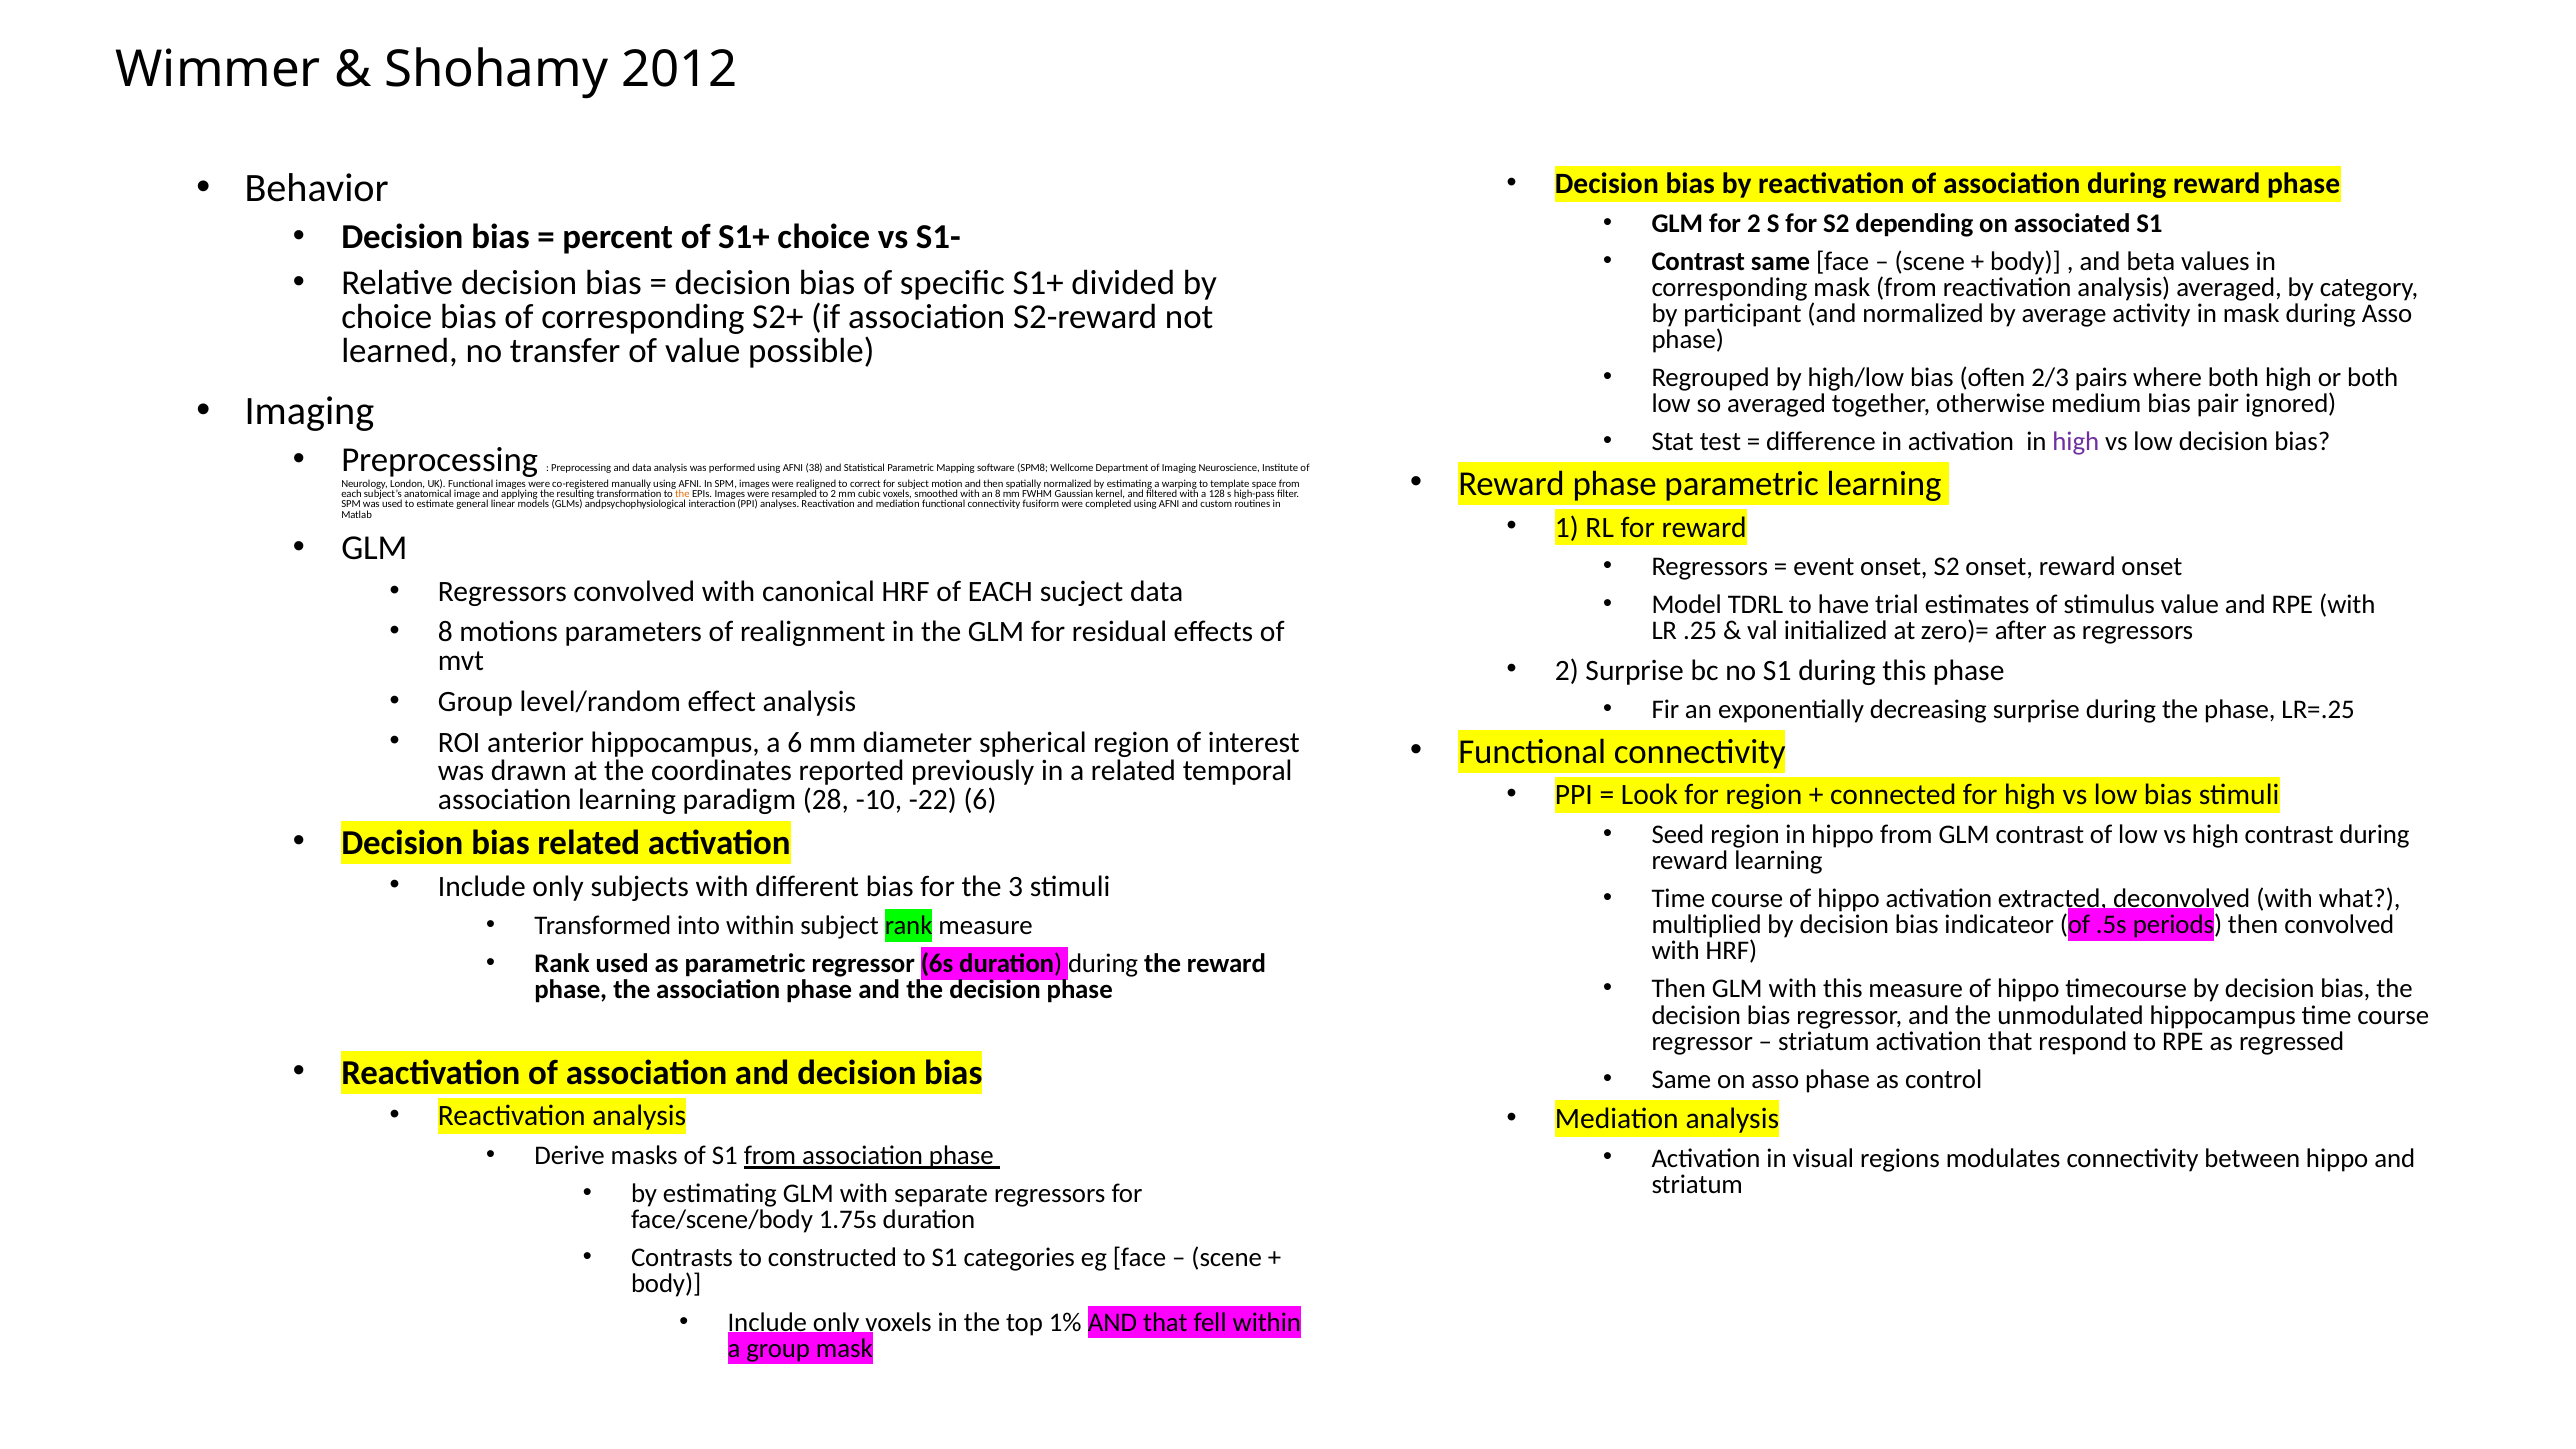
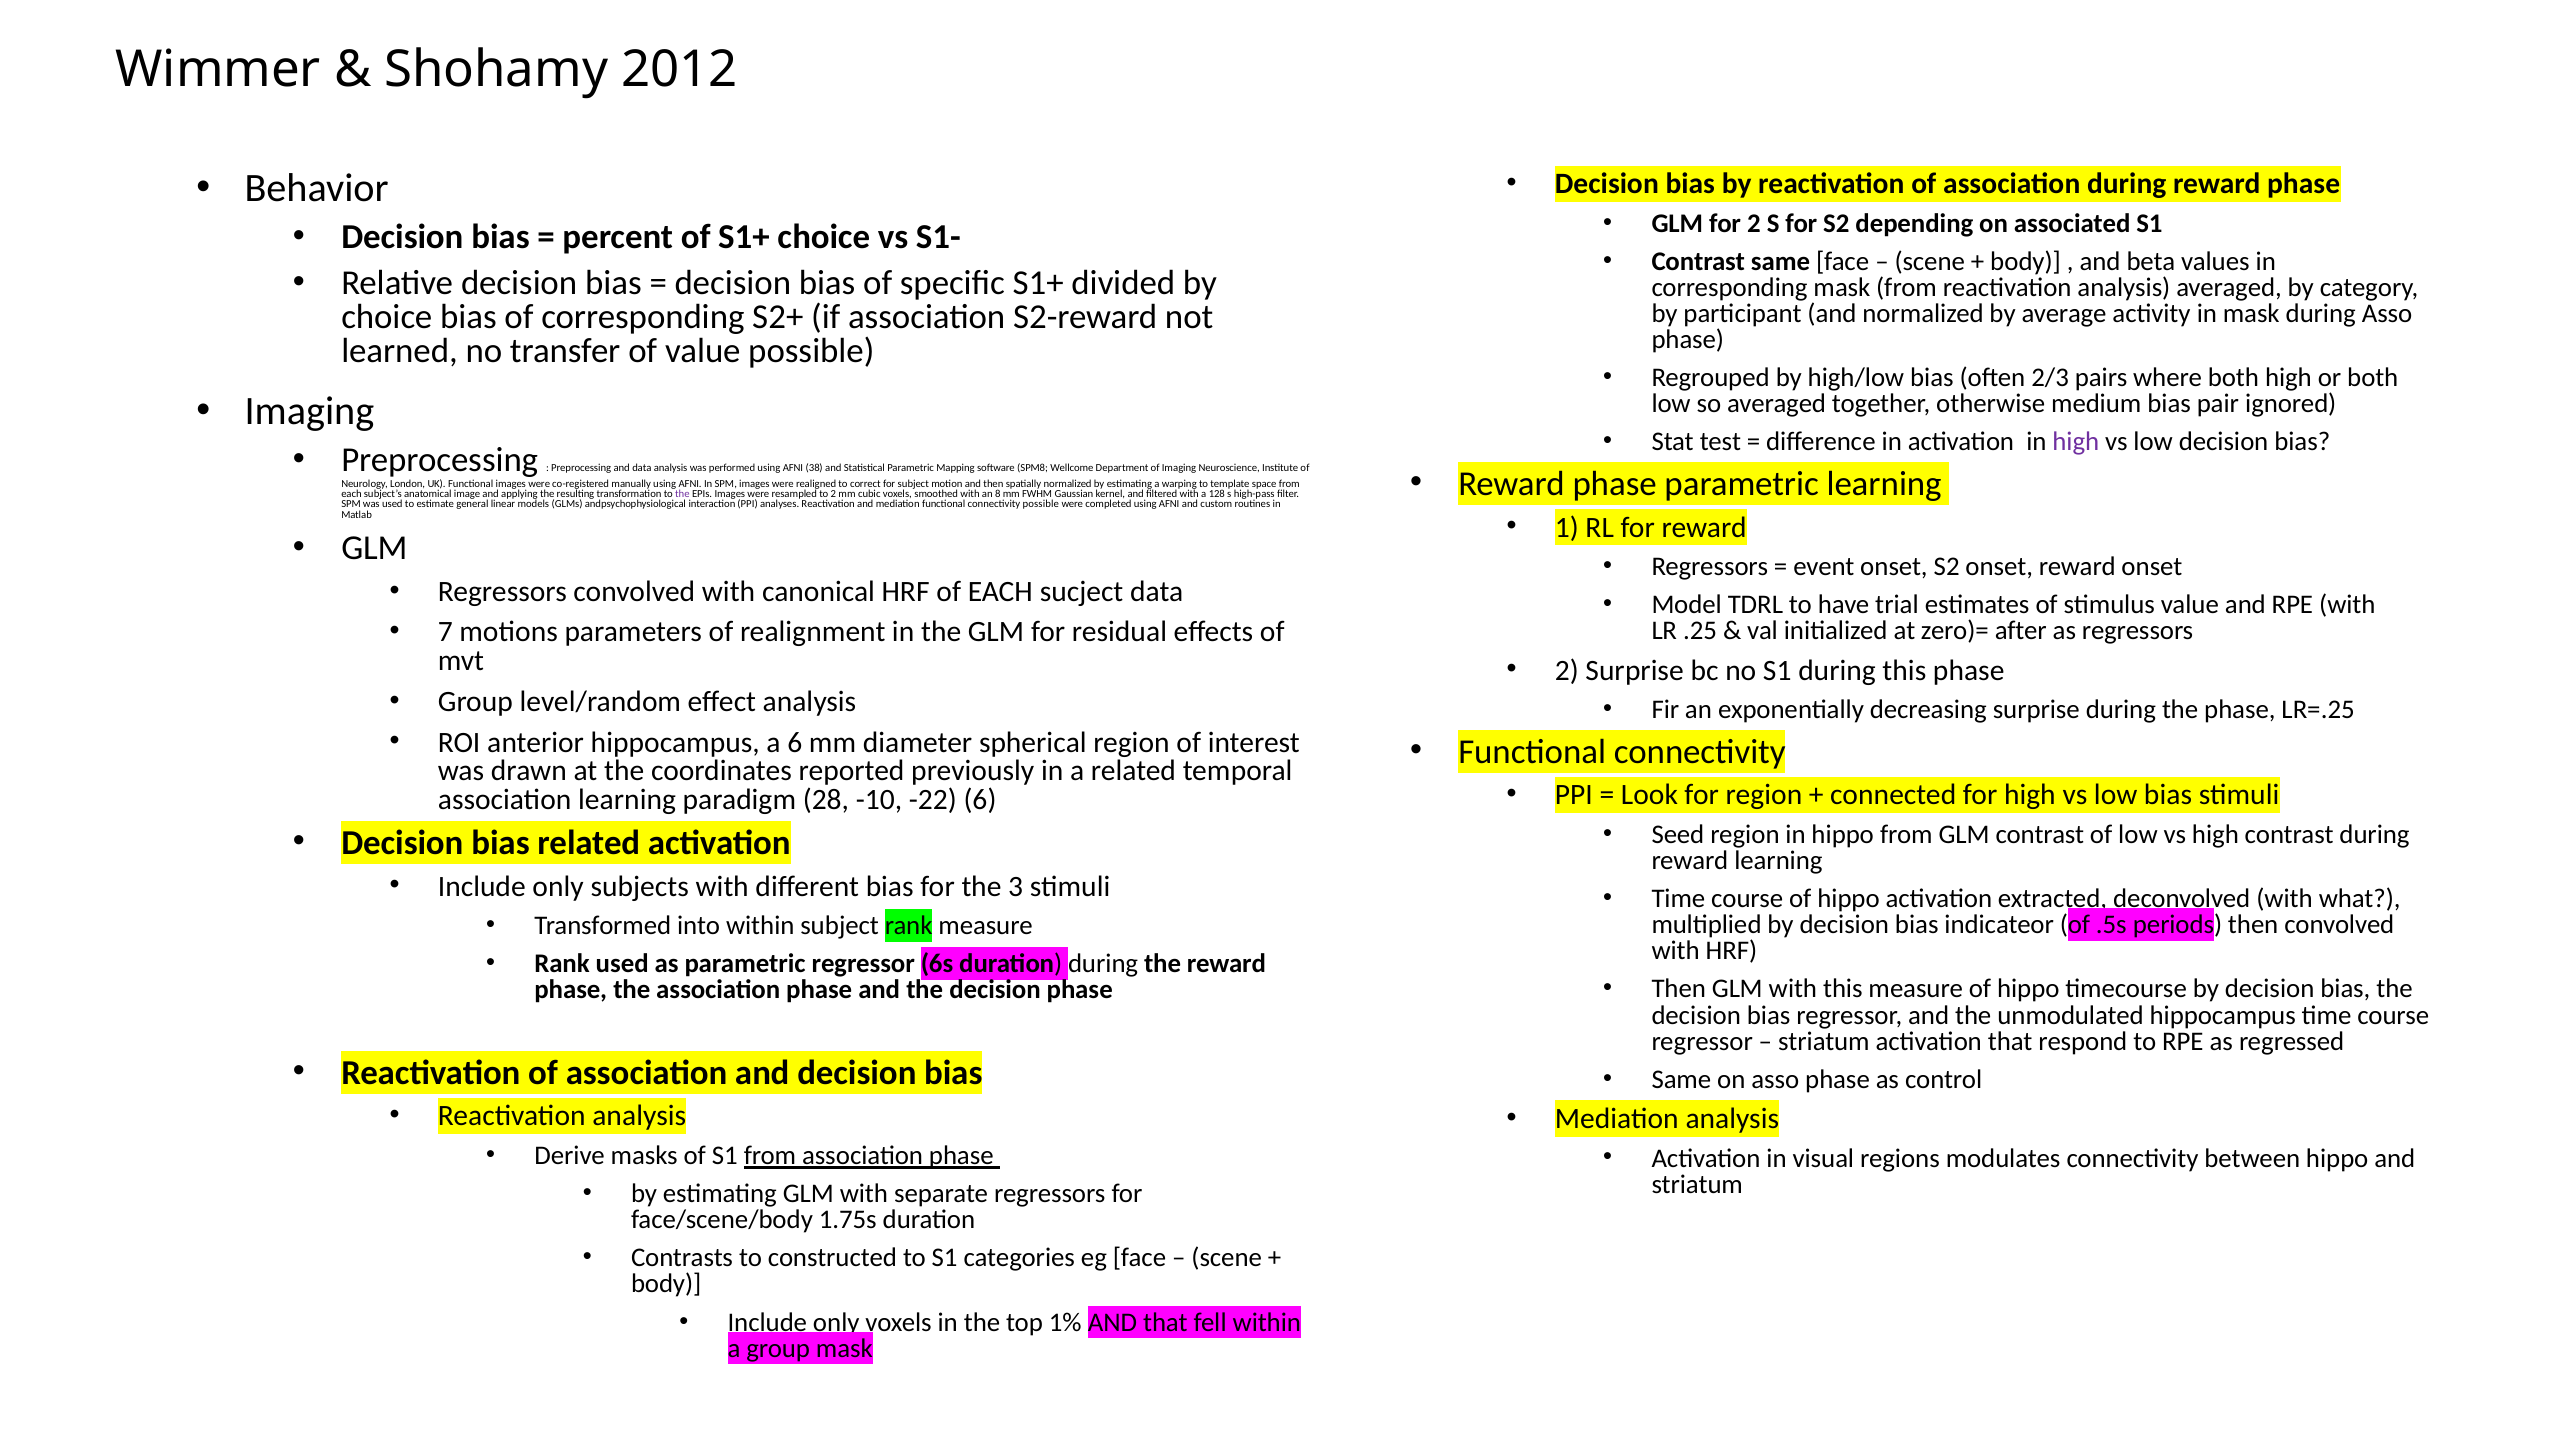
the at (682, 494) colour: orange -> purple
connectivity fusiform: fusiform -> possible
8 at (445, 632): 8 -> 7
